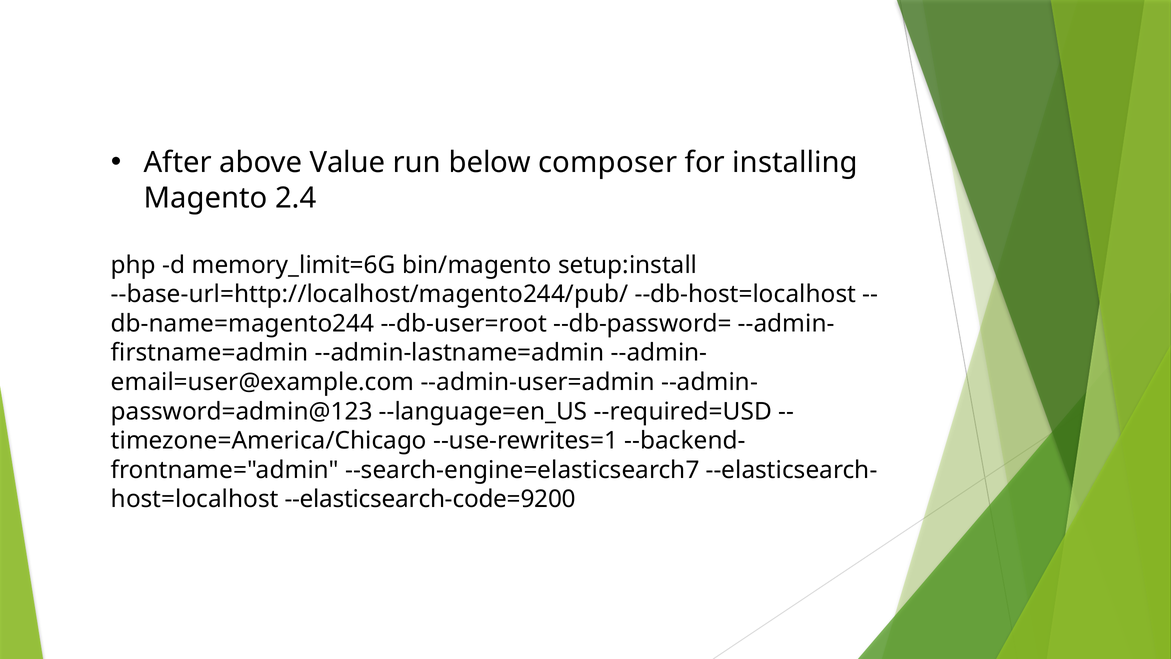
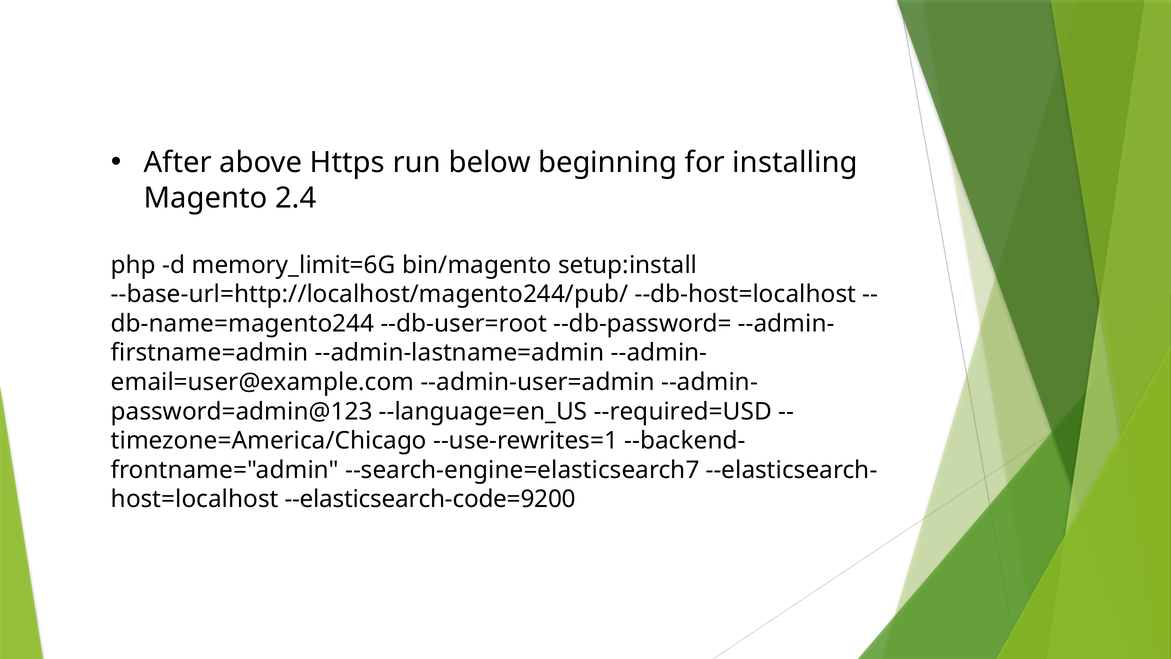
Value: Value -> Https
composer: composer -> beginning
